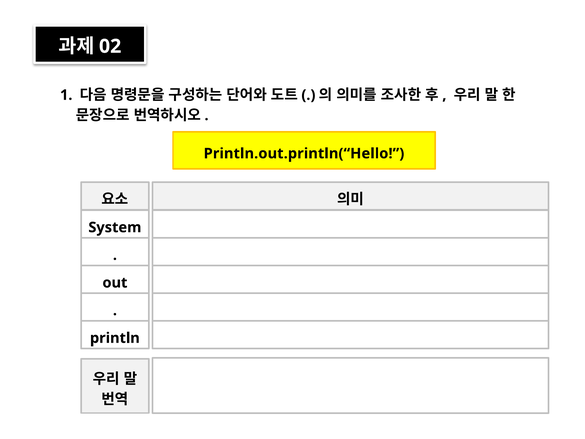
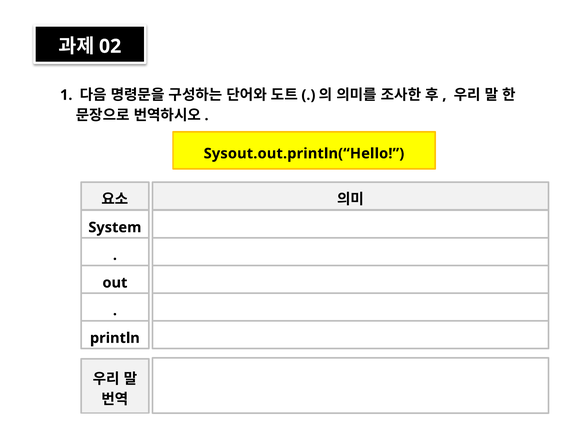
Println.out.println(“Hello: Println.out.println(“Hello -> Sysout.out.println(“Hello
